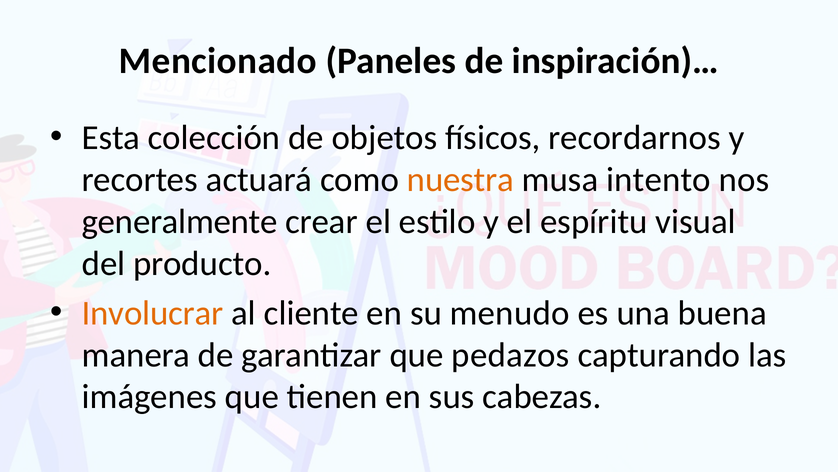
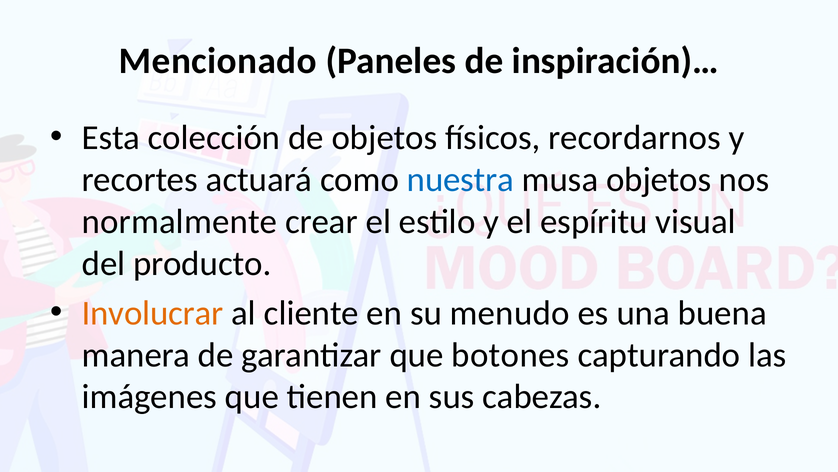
nuestra colour: orange -> blue
musa intento: intento -> objetos
generalmente: generalmente -> normalmente
pedazos: pedazos -> botones
